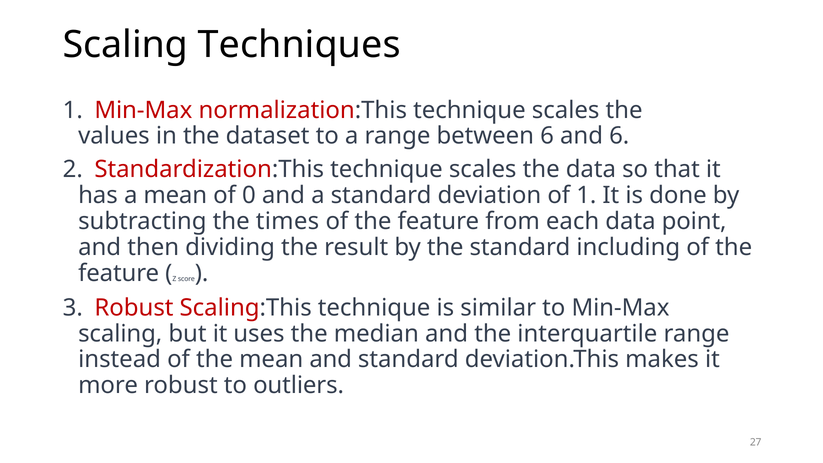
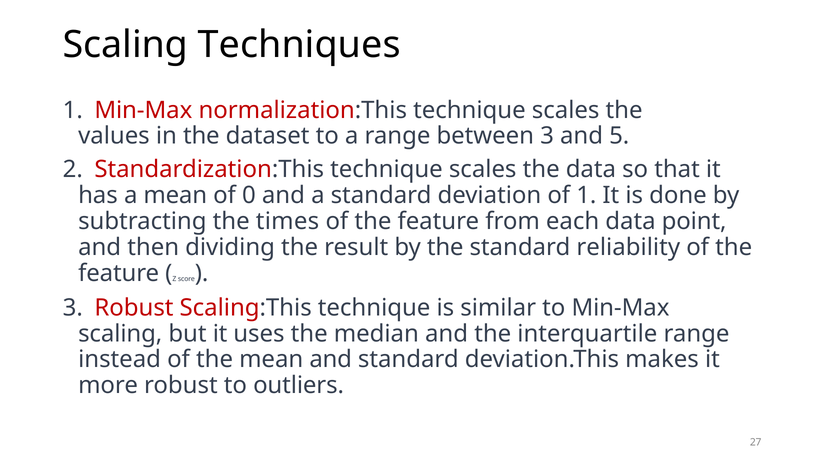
between 6: 6 -> 3
and 6: 6 -> 5
including: including -> reliability
